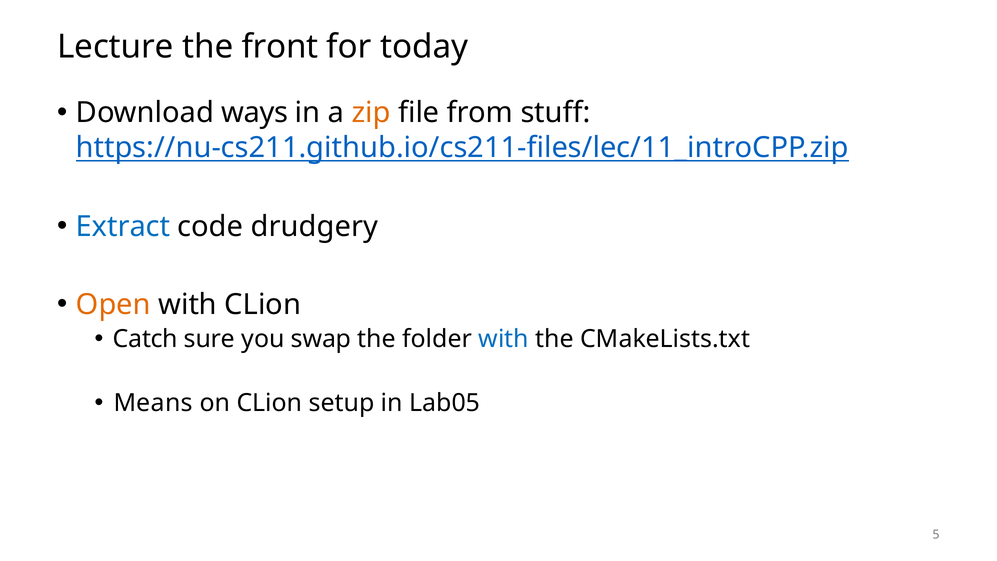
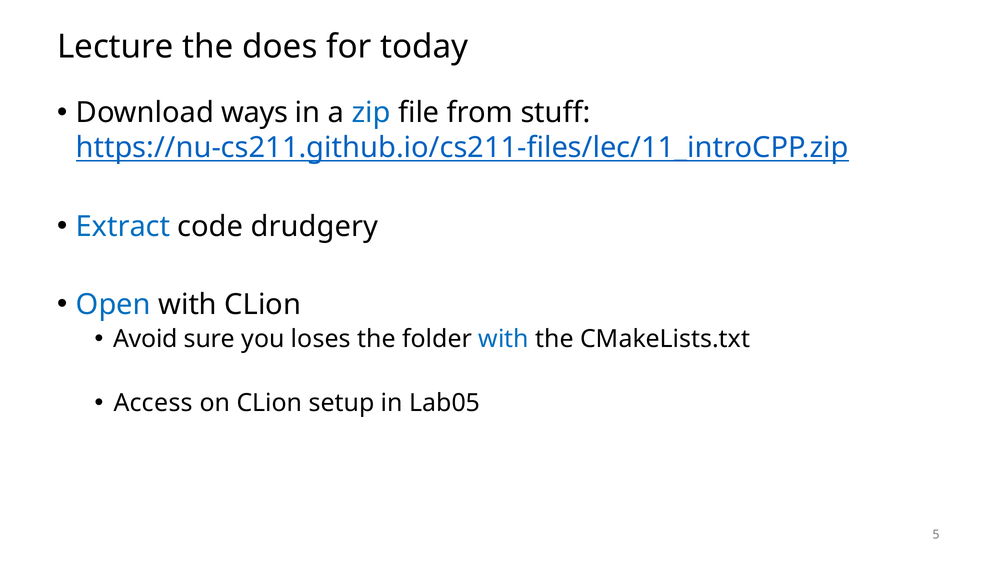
front: front -> does
zip colour: orange -> blue
Open colour: orange -> blue
Catch: Catch -> Avoid
swap: swap -> loses
Means: Means -> Access
